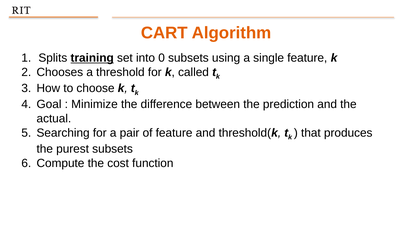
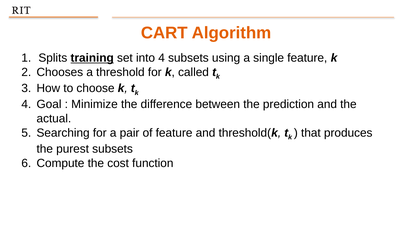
into 0: 0 -> 4
